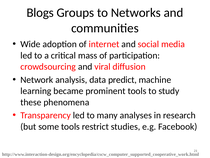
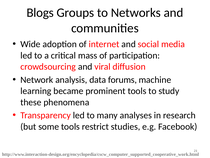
predict: predict -> forums
